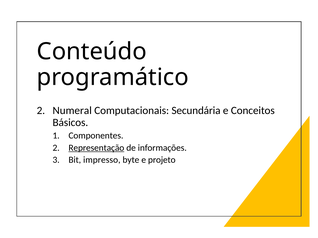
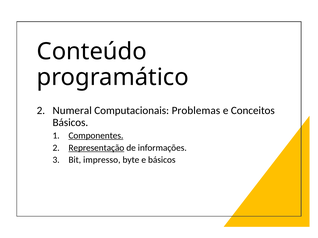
Secundária: Secundária -> Problemas
Componentes underline: none -> present
e projeto: projeto -> básicos
